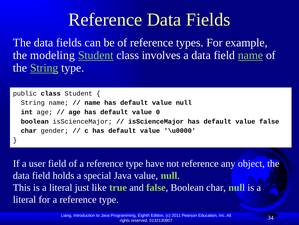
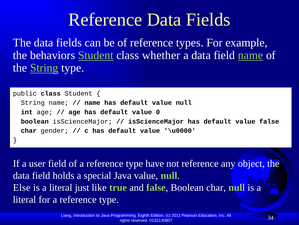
modeling: modeling -> behaviors
involves: involves -> whether
This: This -> Else
